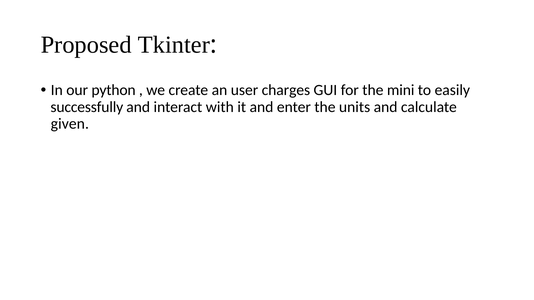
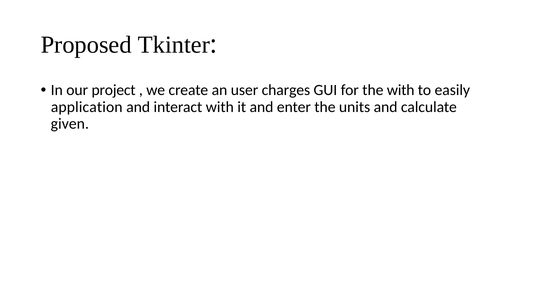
python: python -> project
the mini: mini -> with
successfully: successfully -> application
